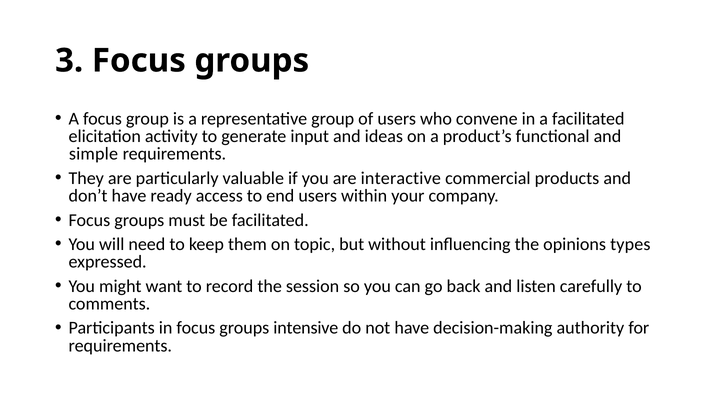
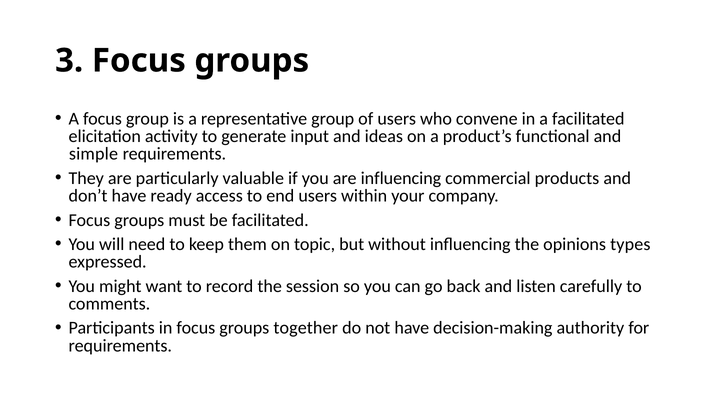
are interactive: interactive -> influencing
intensive: intensive -> together
